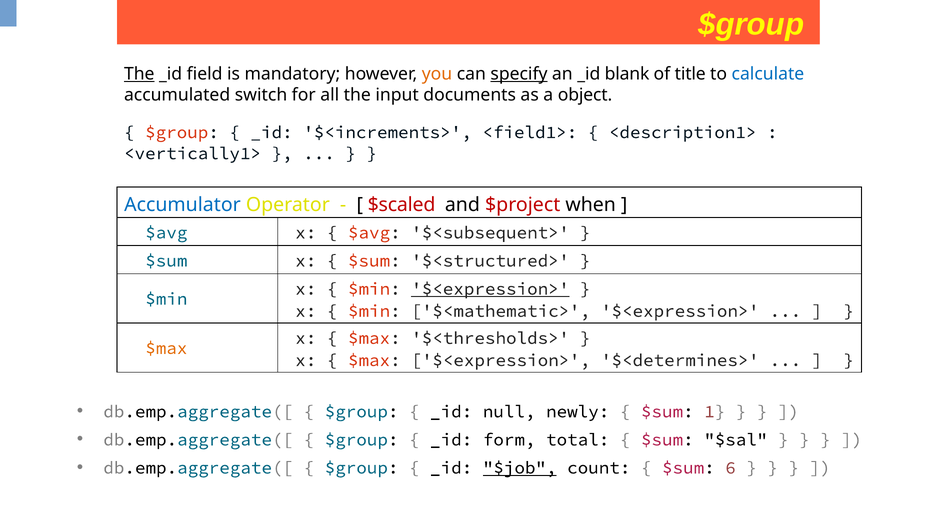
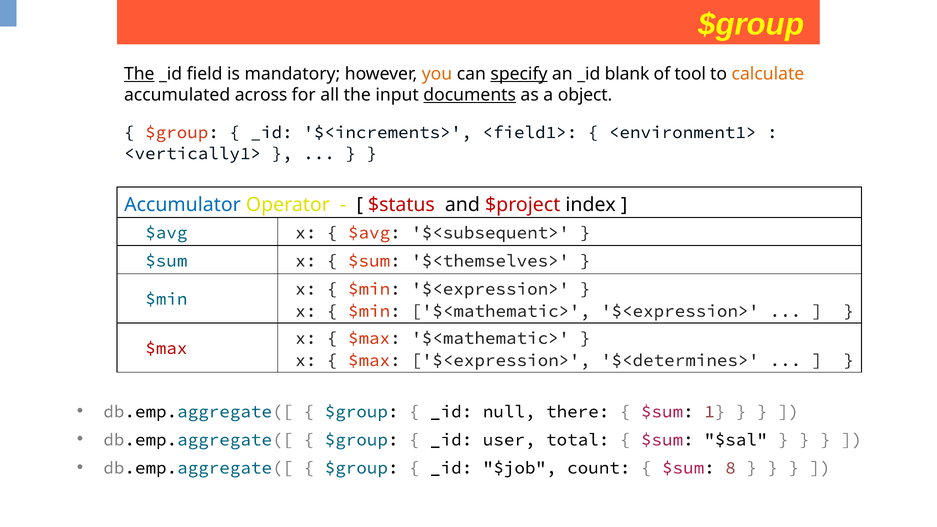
title: title -> tool
calculate colour: blue -> orange
switch: switch -> across
documents underline: none -> present
<description1>: <description1> -> <environment1>
$scaled: $scaled -> $status
when: when -> index
$<structured>: $<structured> -> $<themselves>
$<expression> at (490, 289) underline: present -> none
$max $<thresholds>: $<thresholds> -> $<mathematic>
$max at (166, 348) colour: orange -> red
newly: newly -> there
form: form -> user
$job underline: present -> none
6: 6 -> 8
